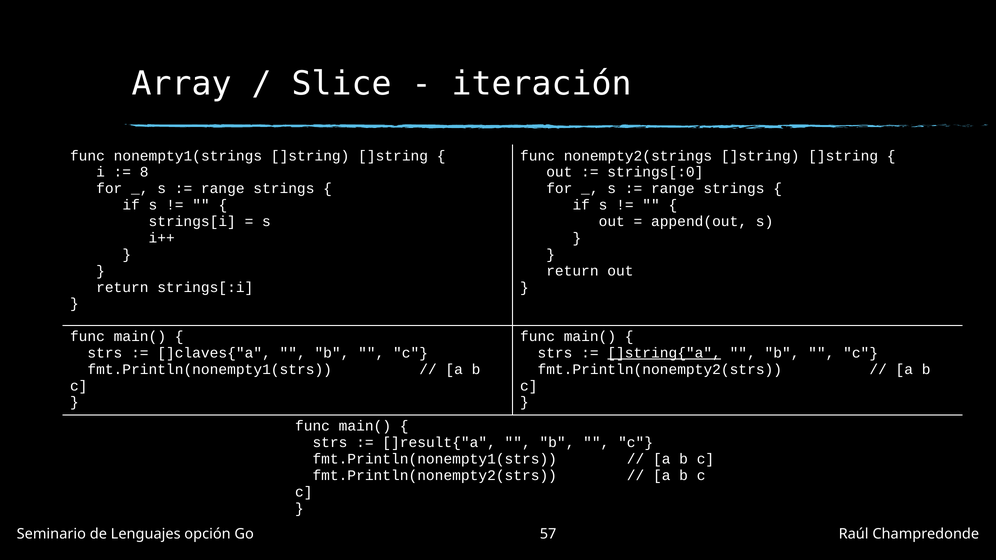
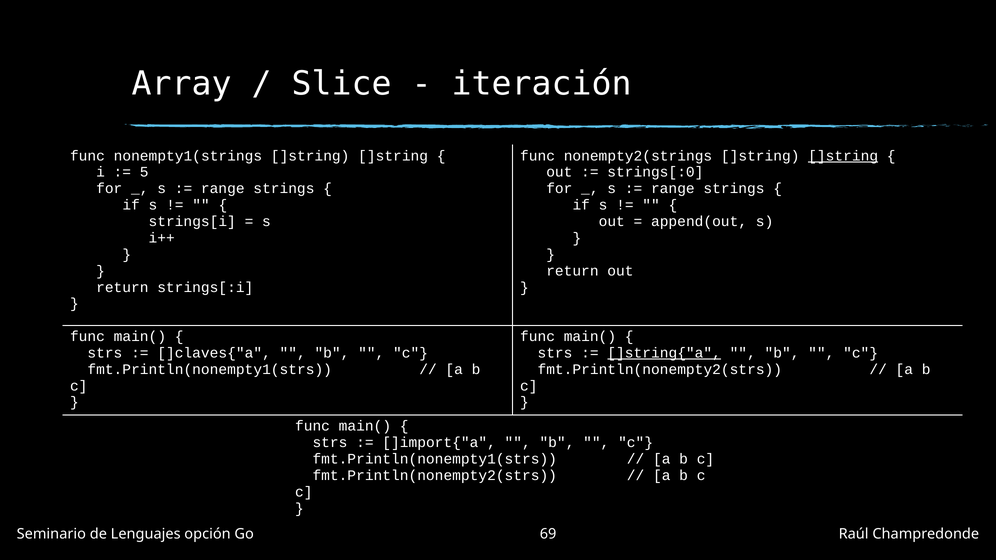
]string at (843, 156) underline: none -> present
8: 8 -> 5
]result{"a: ]result{"a -> ]import{"a
57: 57 -> 69
